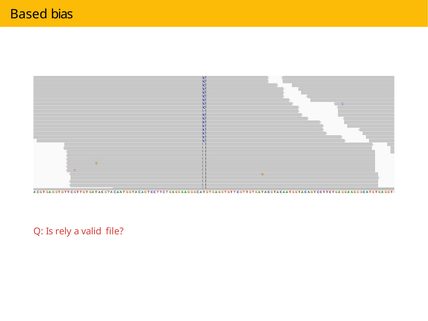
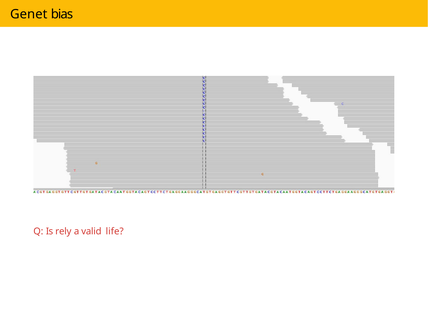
Based: Based -> Genet
file: file -> life
